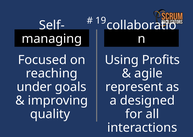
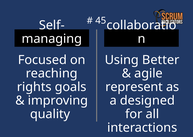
19: 19 -> 45
Profits: Profits -> Better
under: under -> rights
